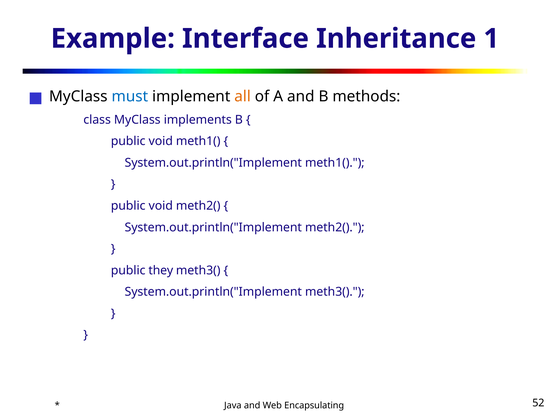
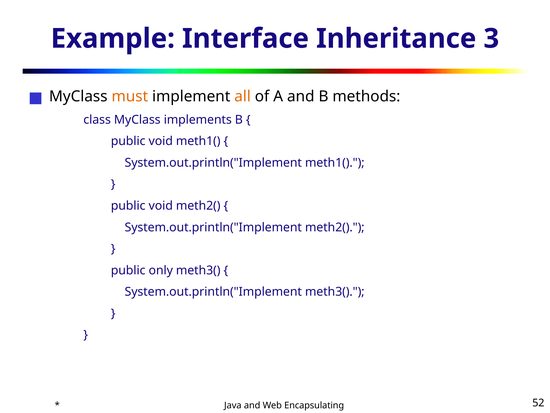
1: 1 -> 3
must colour: blue -> orange
they: they -> only
